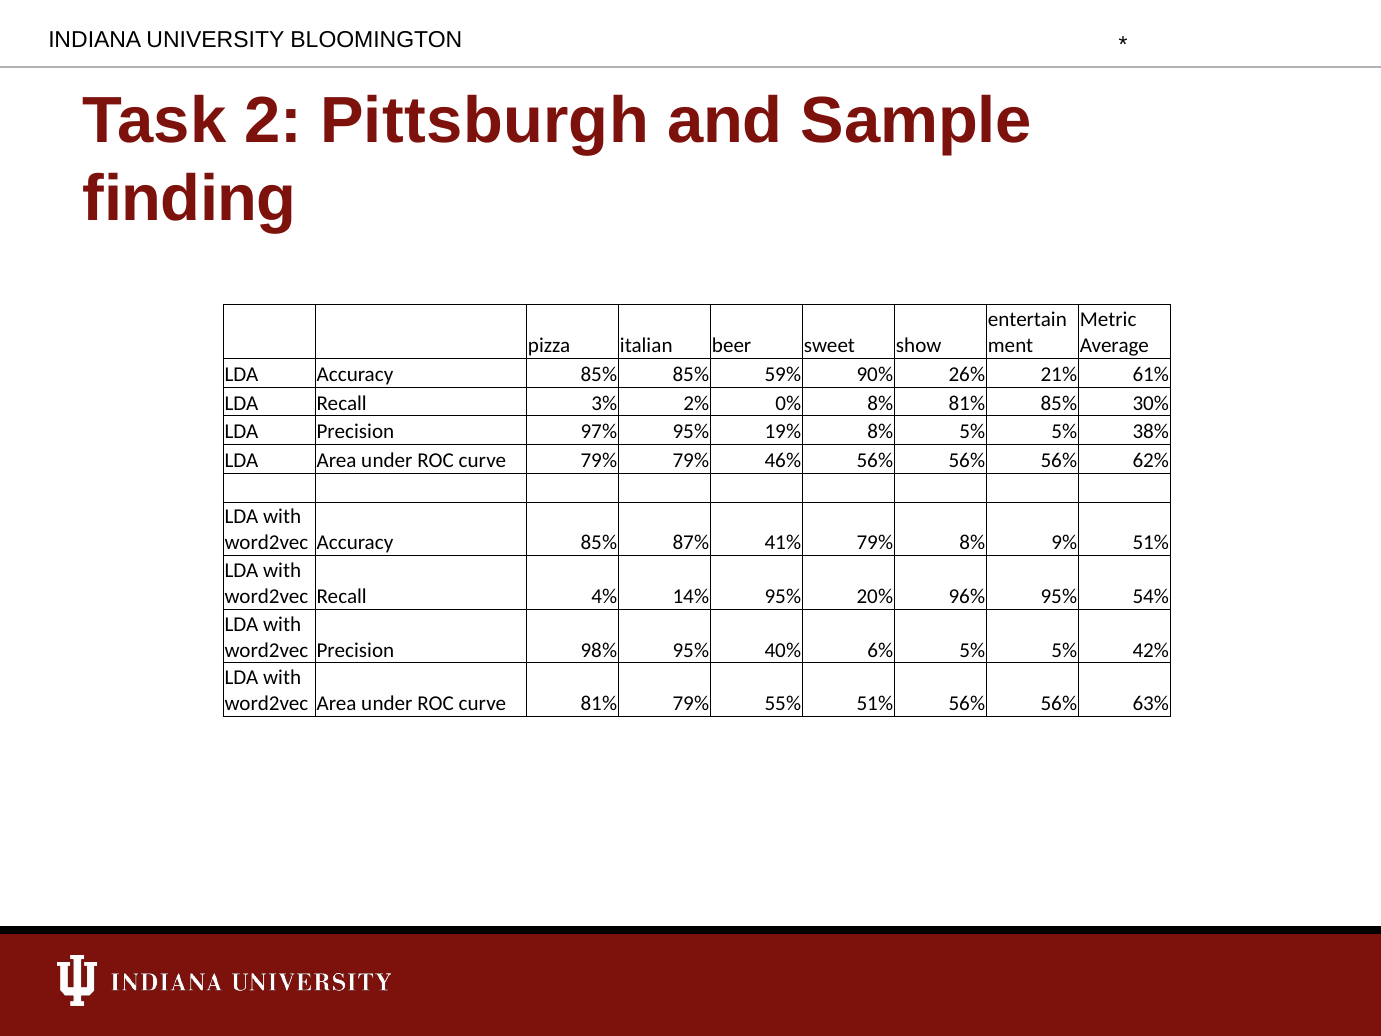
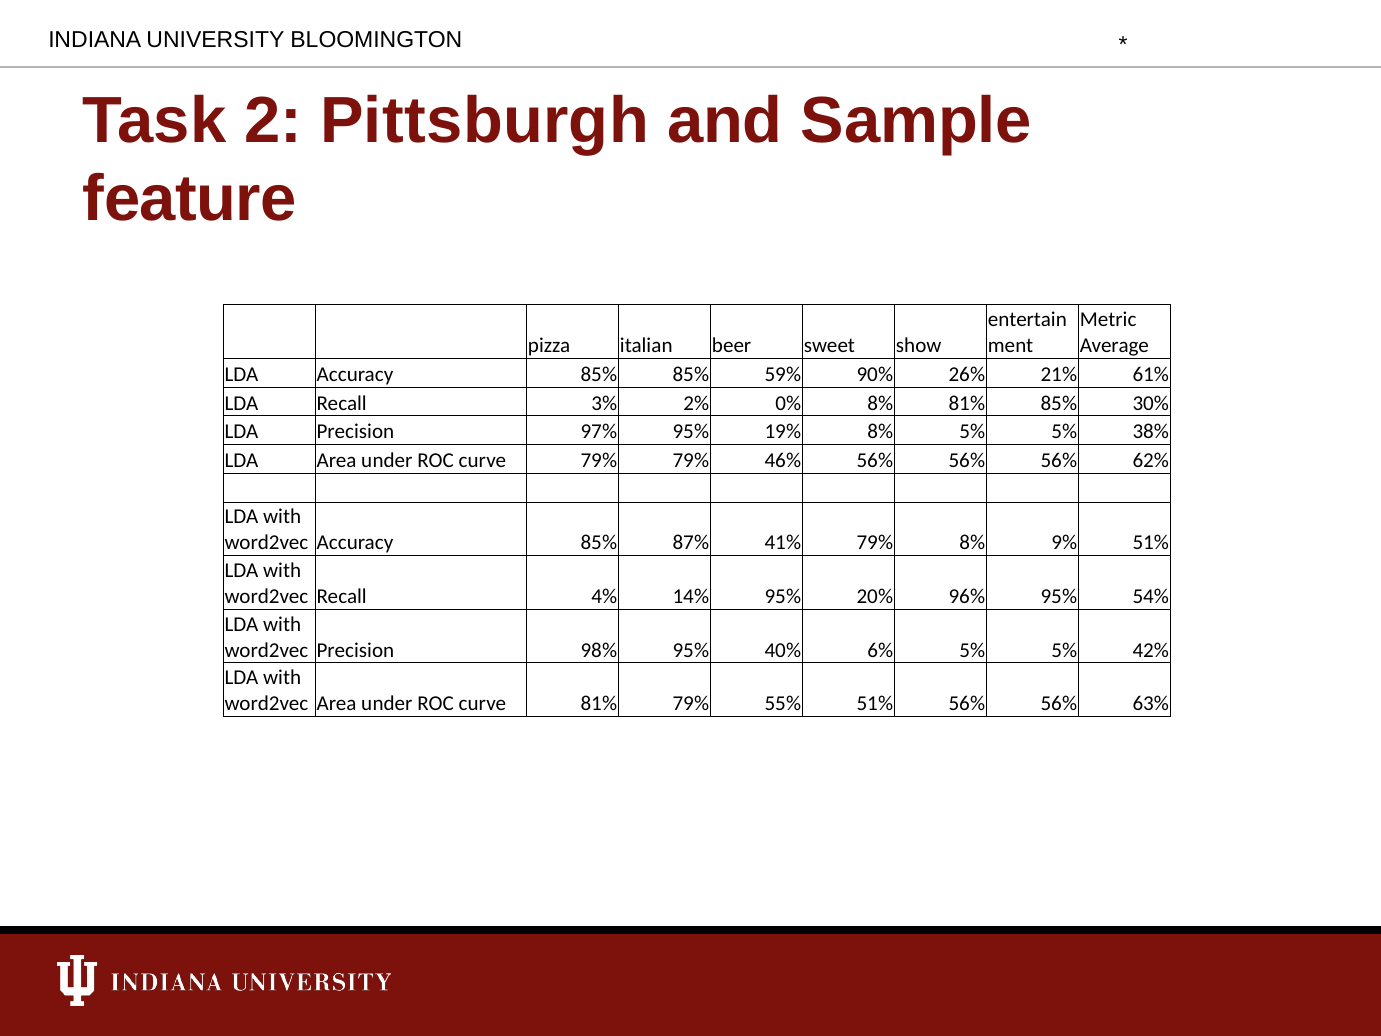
finding: finding -> feature
